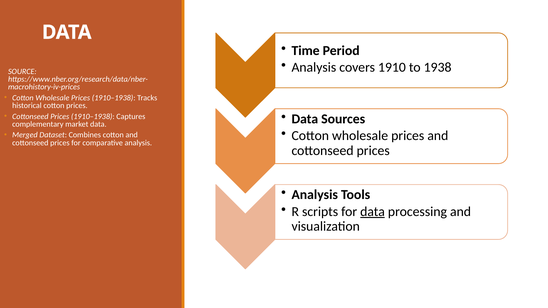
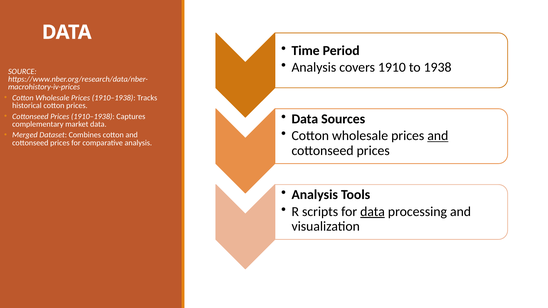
and at (438, 136) underline: none -> present
